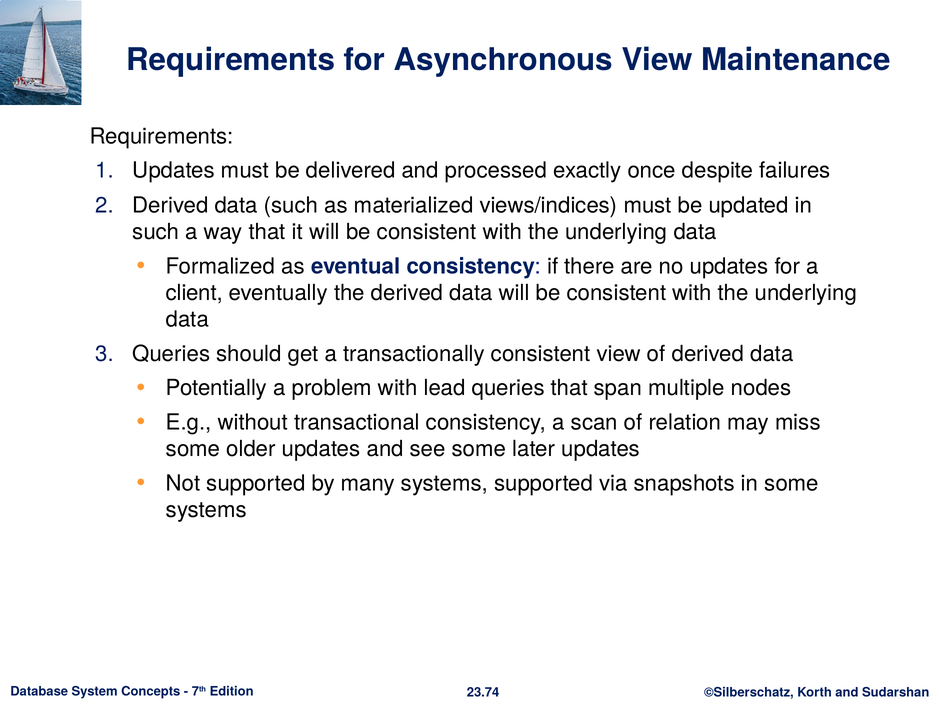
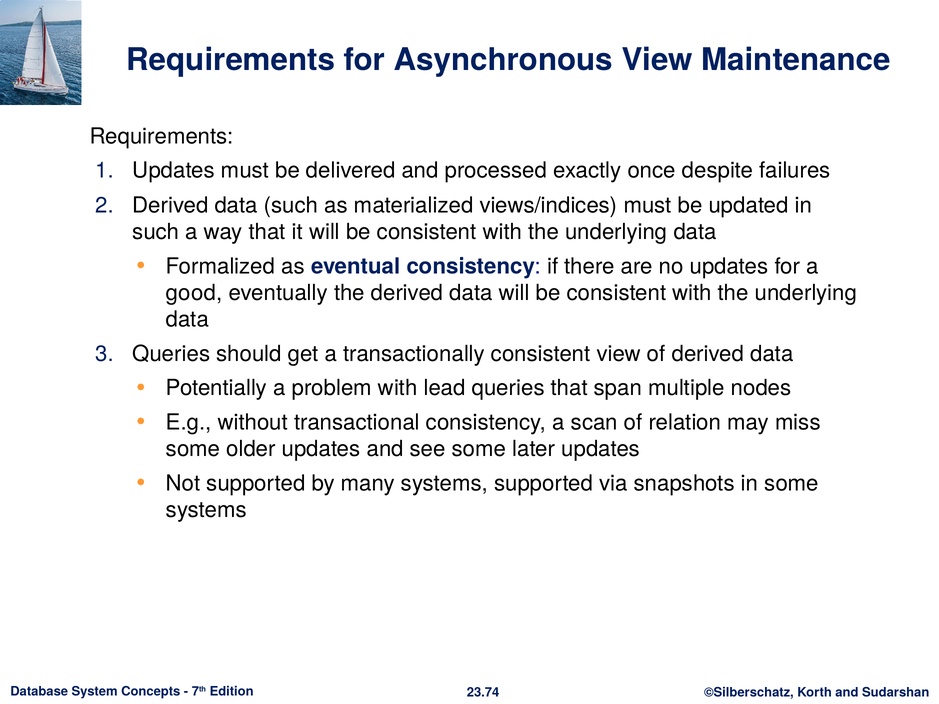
client: client -> good
